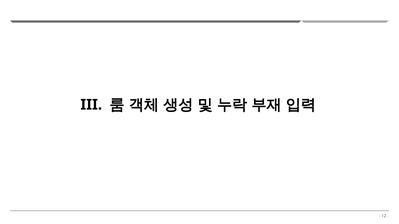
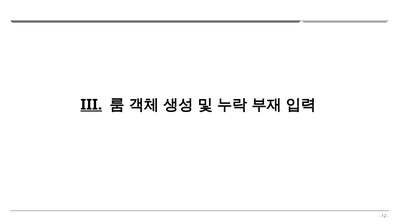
III underline: none -> present
